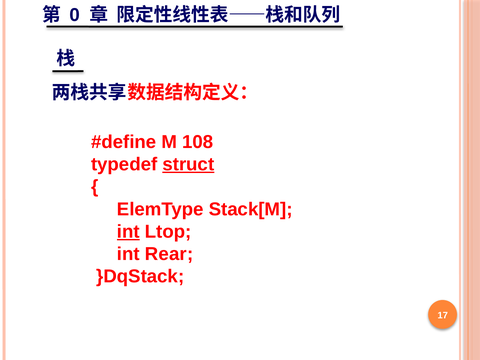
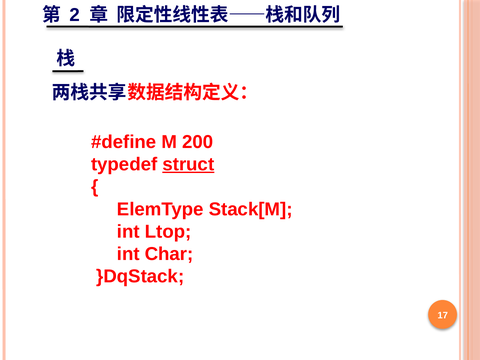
0: 0 -> 2
108: 108 -> 200
int at (128, 232) underline: present -> none
Rear: Rear -> Char
